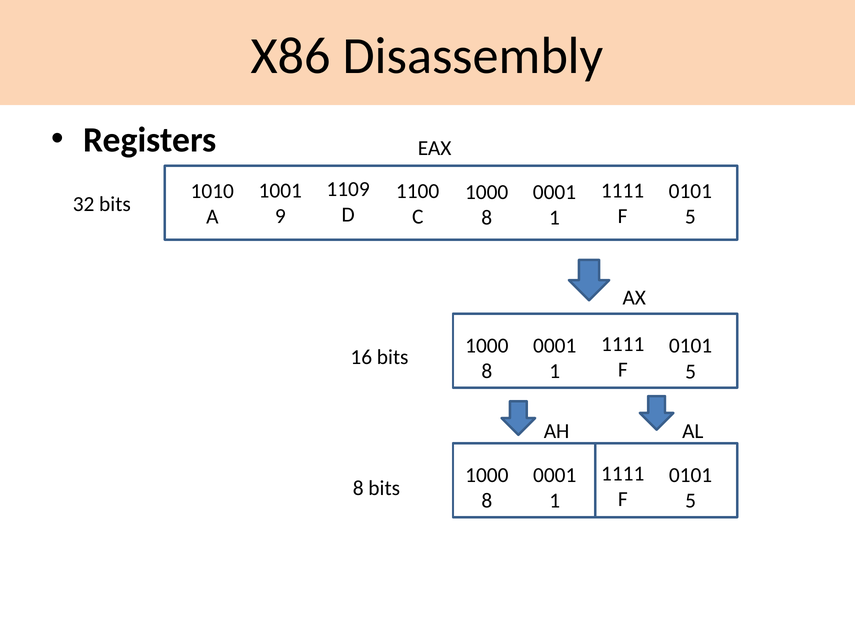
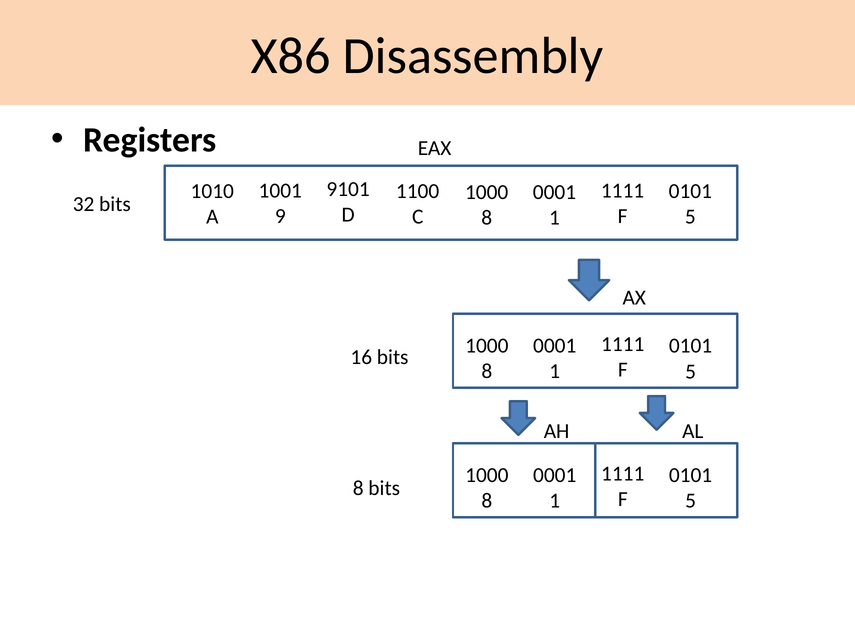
1109: 1109 -> 9101
